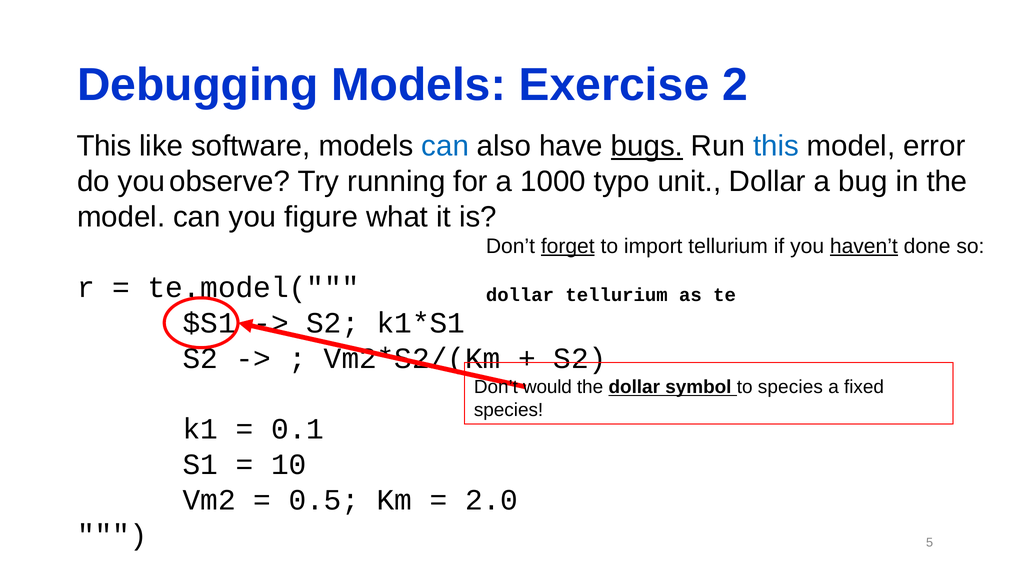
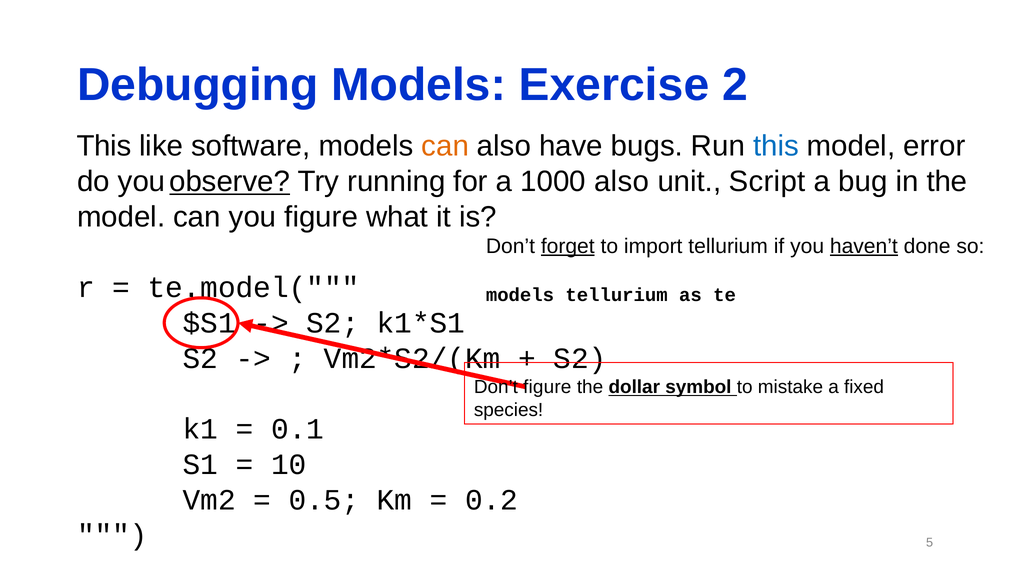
can at (445, 146) colour: blue -> orange
bugs underline: present -> none
observe underline: none -> present
1000 typo: typo -> also
unit Dollar: Dollar -> Script
dollar at (520, 295): dollar -> models
Don’t would: would -> figure
to species: species -> mistake
2.0: 2.0 -> 0.2
